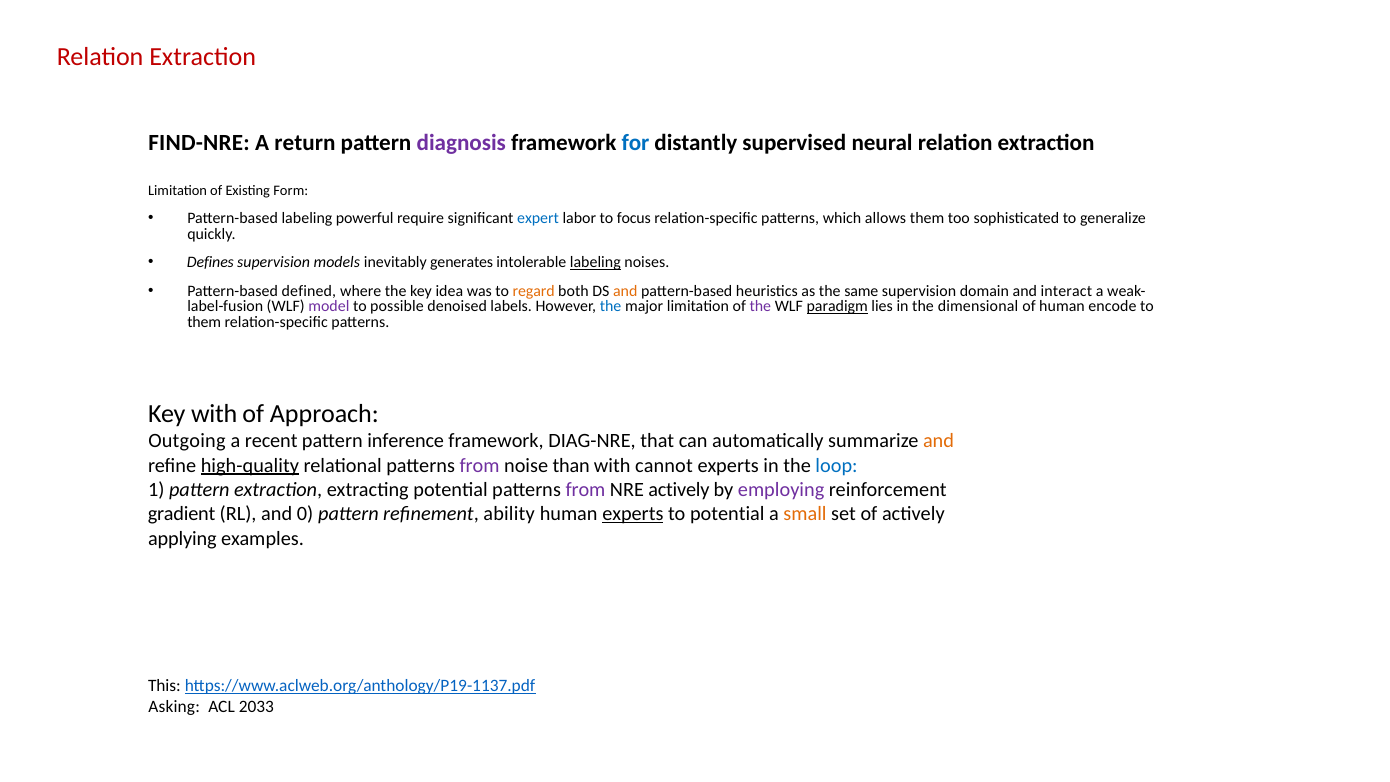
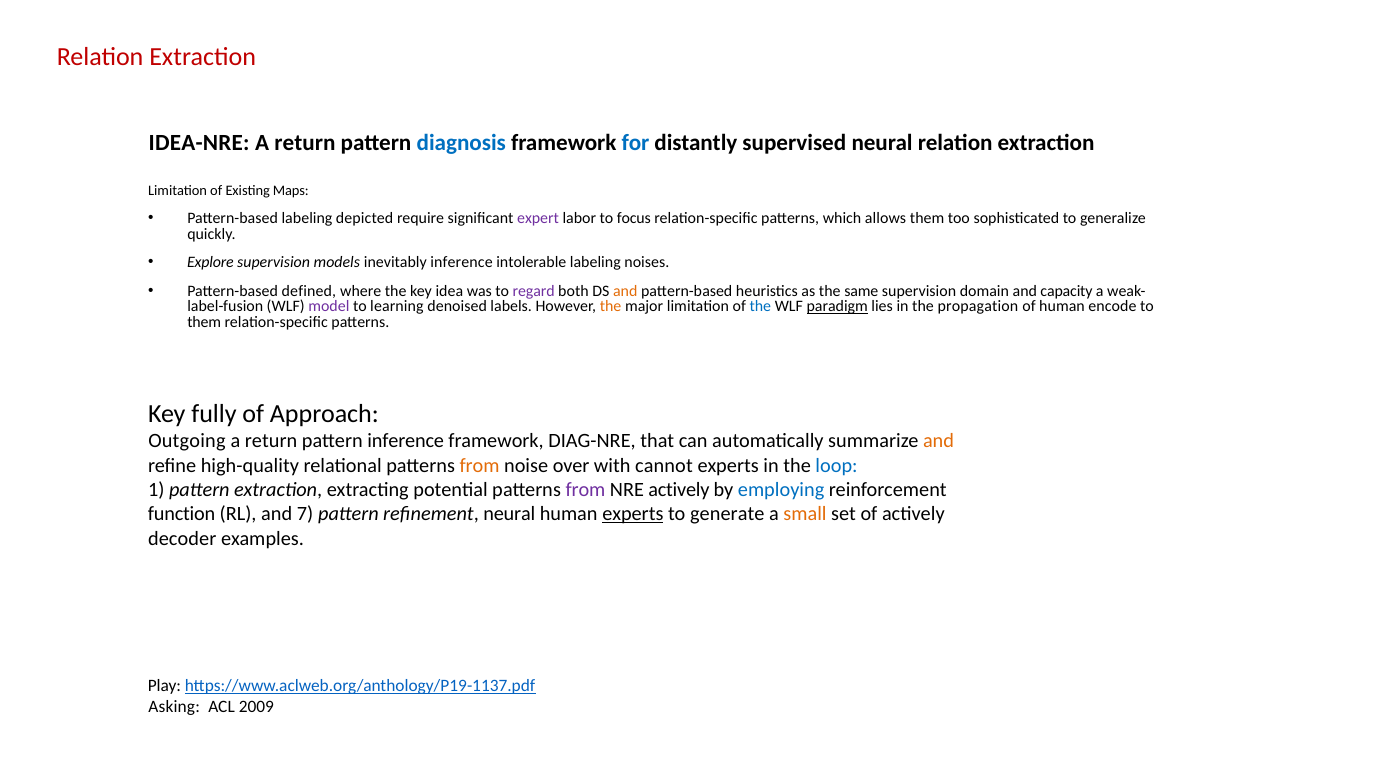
FIND-NRE: FIND-NRE -> IDEA-NRE
diagnosis colour: purple -> blue
Form: Form -> Maps
powerful: powerful -> depicted
expert colour: blue -> purple
Defines: Defines -> Explore
inevitably generates: generates -> inference
labeling at (595, 263) underline: present -> none
regard colour: orange -> purple
interact: interact -> capacity
possible: possible -> learning
the at (611, 306) colour: blue -> orange
the at (760, 306) colour: purple -> blue
dimensional: dimensional -> propagation
Key with: with -> fully
recent at (271, 441): recent -> return
high-quality underline: present -> none
from at (480, 465) colour: purple -> orange
than: than -> over
employing colour: purple -> blue
gradient: gradient -> function
0: 0 -> 7
refinement ability: ability -> neural
to potential: potential -> generate
applying: applying -> decoder
This: This -> Play
2033: 2033 -> 2009
